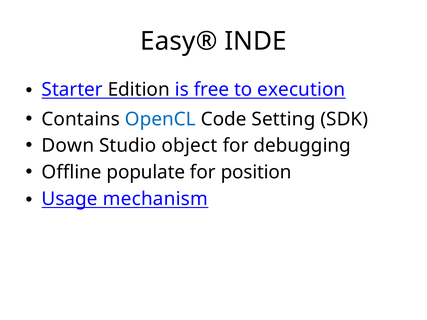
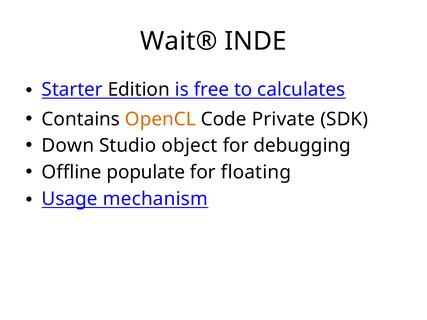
Easy®: Easy® -> Wait®
execution: execution -> calculates
OpenCL colour: blue -> orange
Setting: Setting -> Private
position: position -> floating
